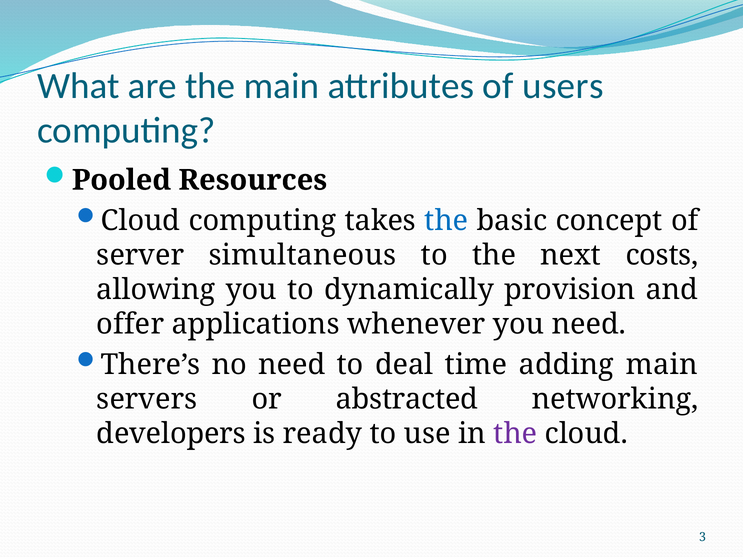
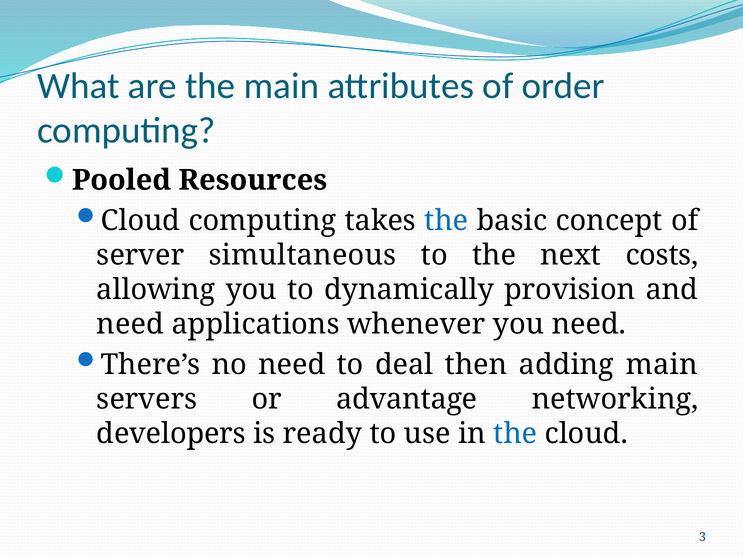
users: users -> order
offer at (130, 324): offer -> need
time: time -> then
abstracted: abstracted -> advantage
the at (515, 434) colour: purple -> blue
